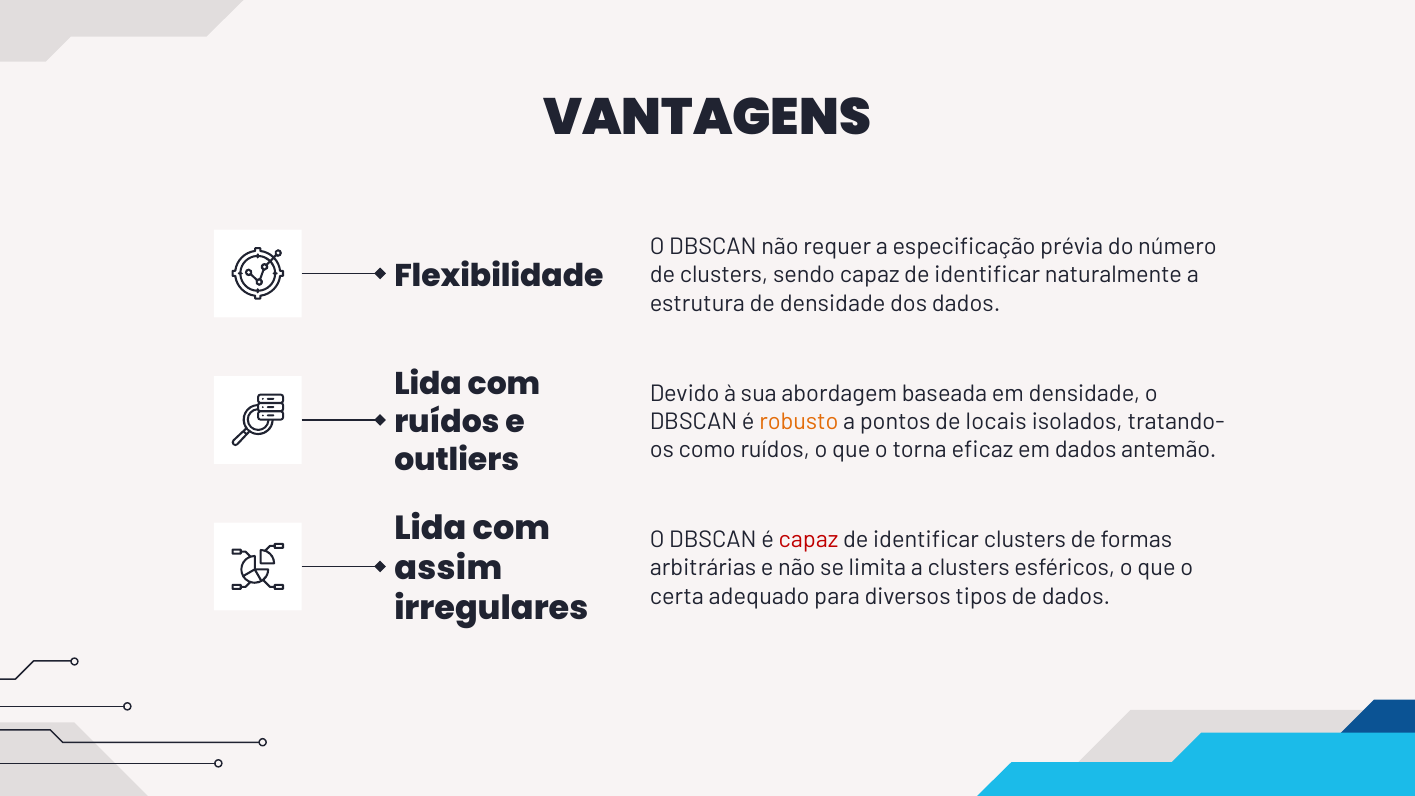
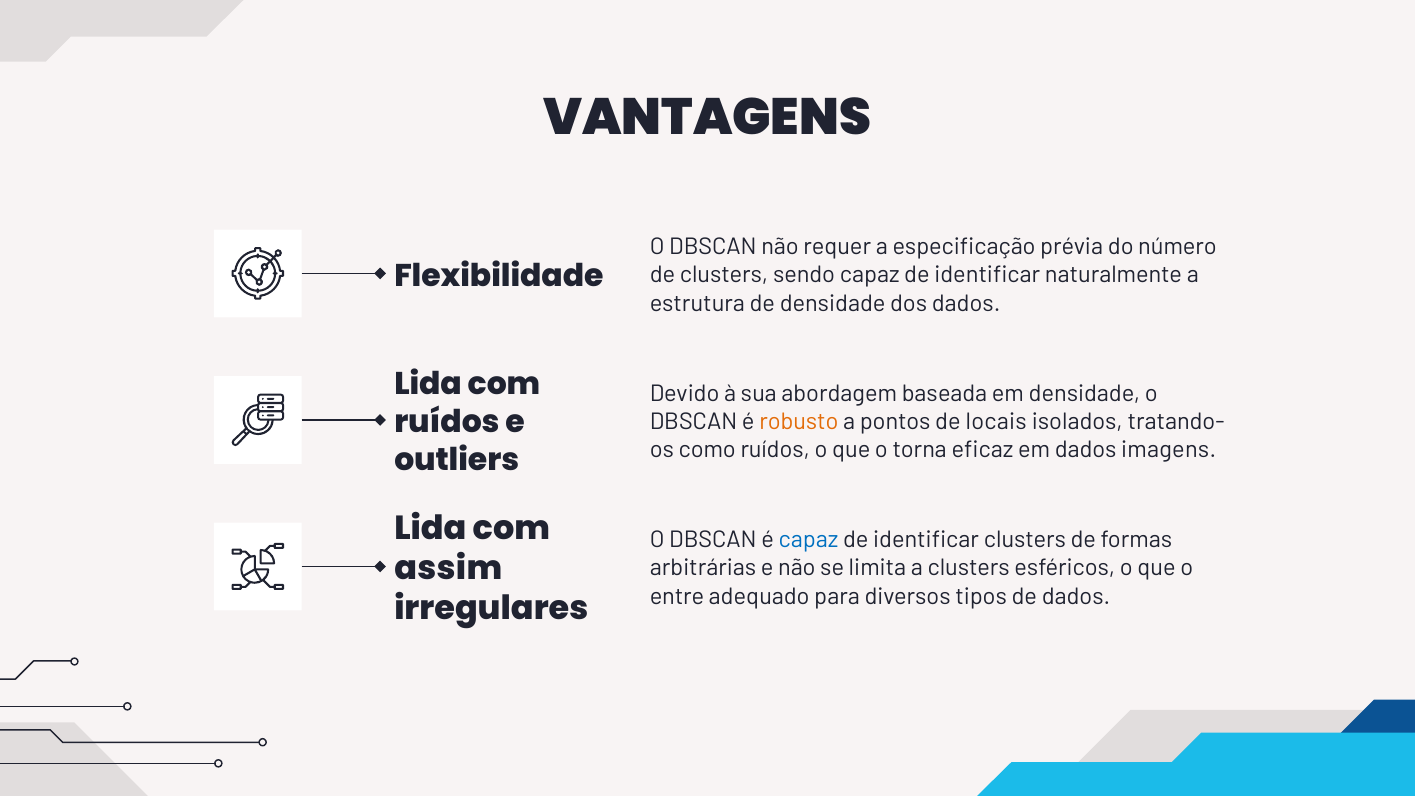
antemão: antemão -> imagens
capaz at (808, 540) colour: red -> blue
certa: certa -> entre
